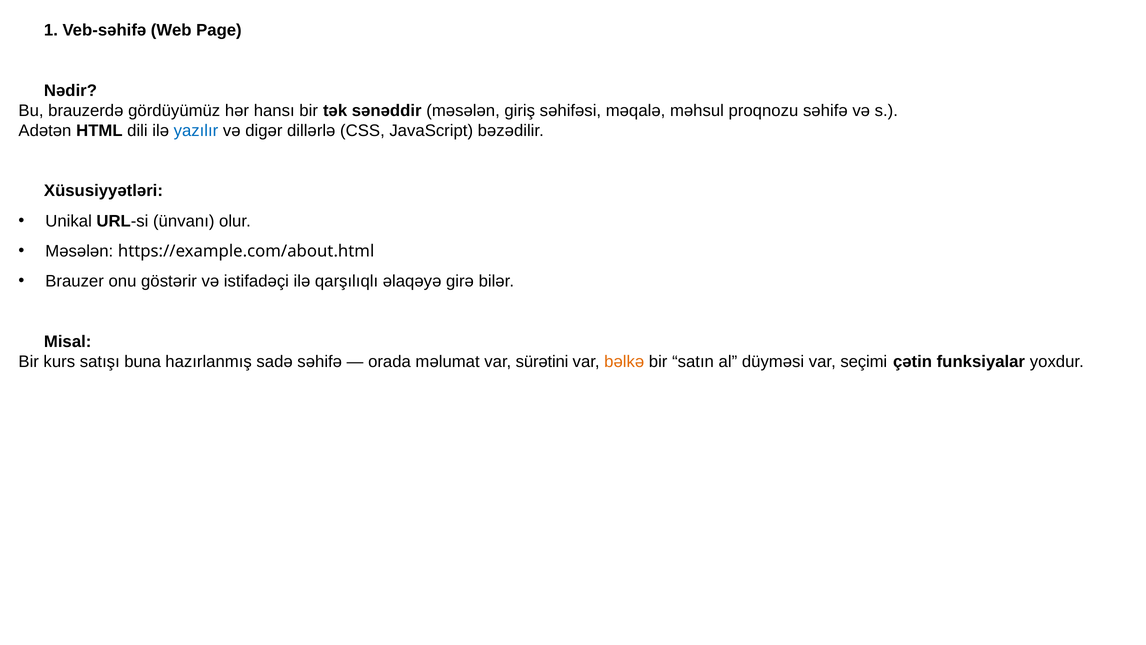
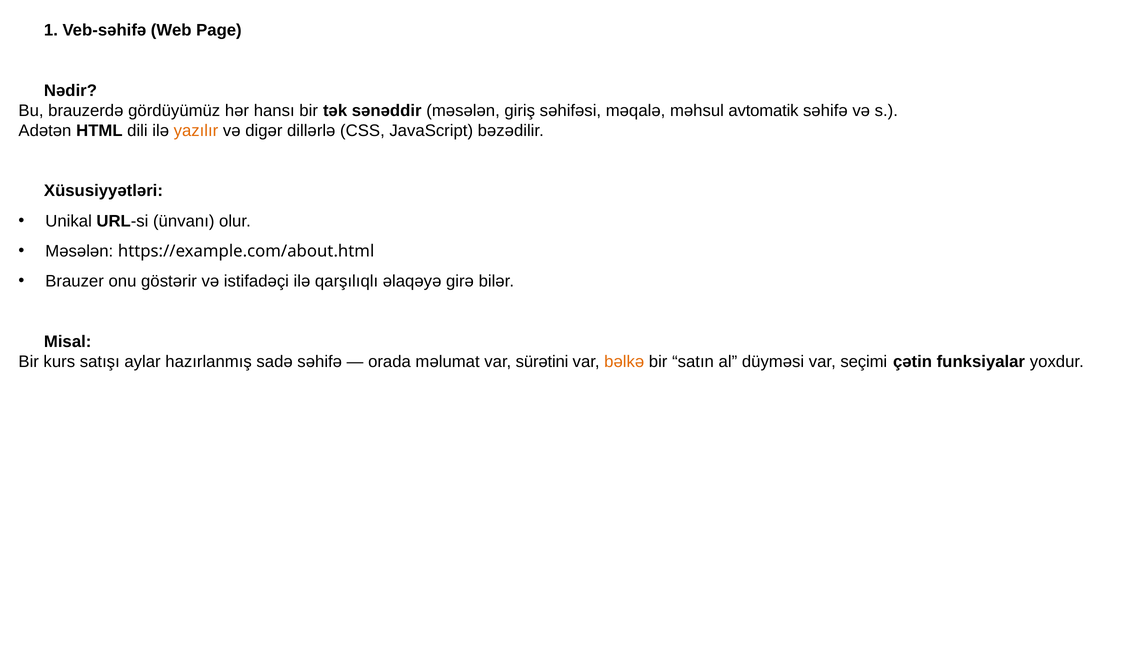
proqnozu: proqnozu -> avtomatik
yazılır colour: blue -> orange
buna: buna -> aylar
